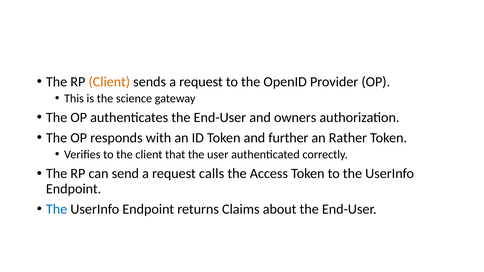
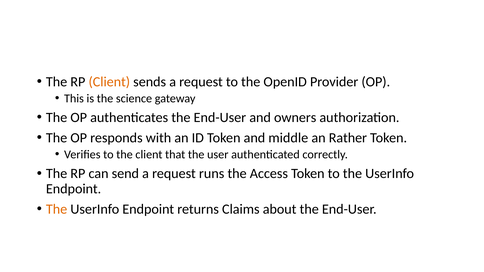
further: further -> middle
calls: calls -> runs
The at (57, 209) colour: blue -> orange
